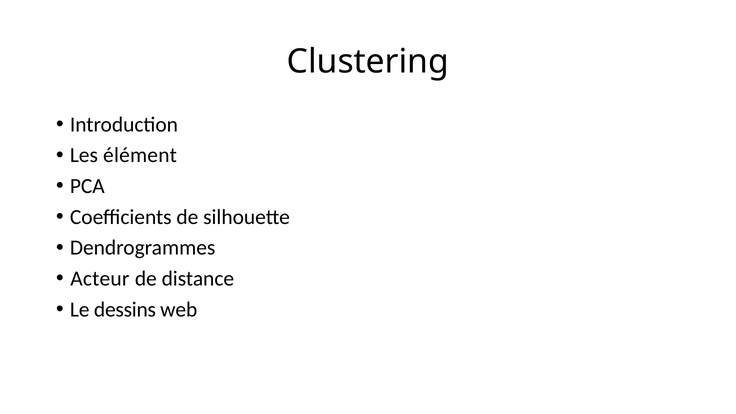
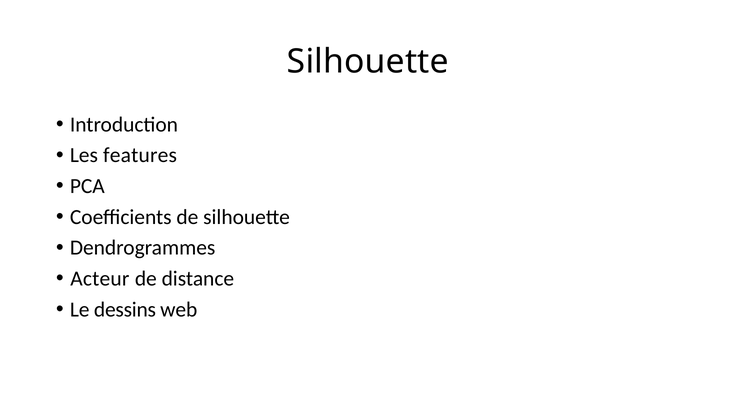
Clustering at (368, 62): Clustering -> Silhouette
élément: élément -> features
